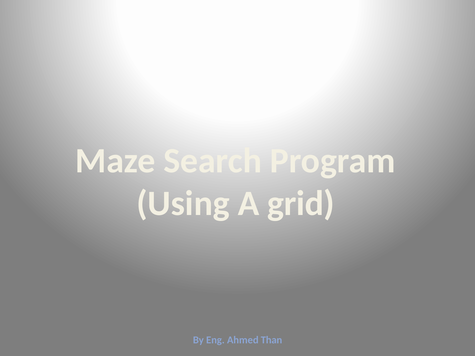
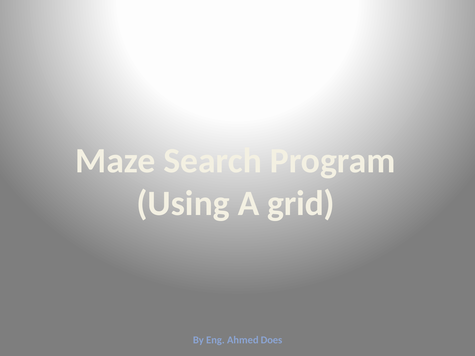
Than: Than -> Does
